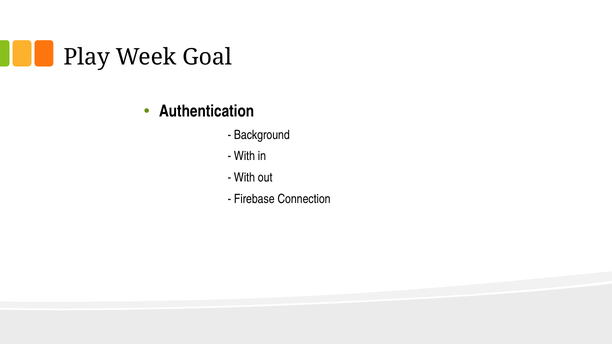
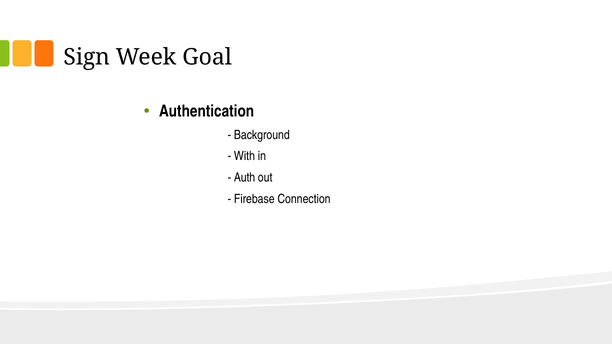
Play: Play -> Sign
With at (244, 178): With -> Auth
